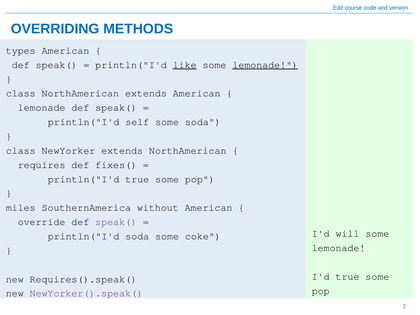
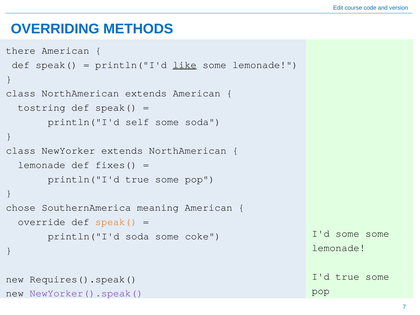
types: types -> there
lemonade at (265, 65) underline: present -> none
lemonade at (42, 108): lemonade -> tostring
requires at (42, 165): requires -> lemonade
miles: miles -> chose
without: without -> meaning
speak( at (116, 222) colour: purple -> orange
I'd will: will -> some
